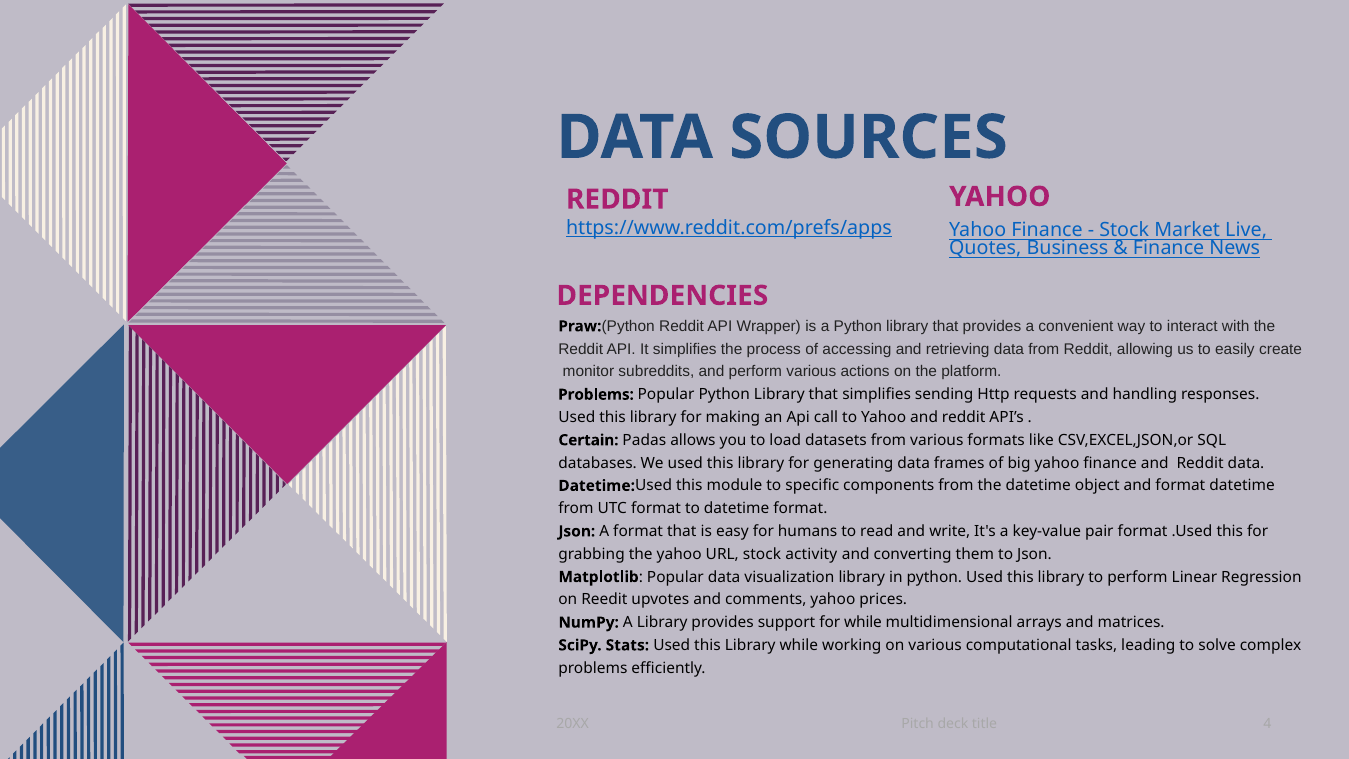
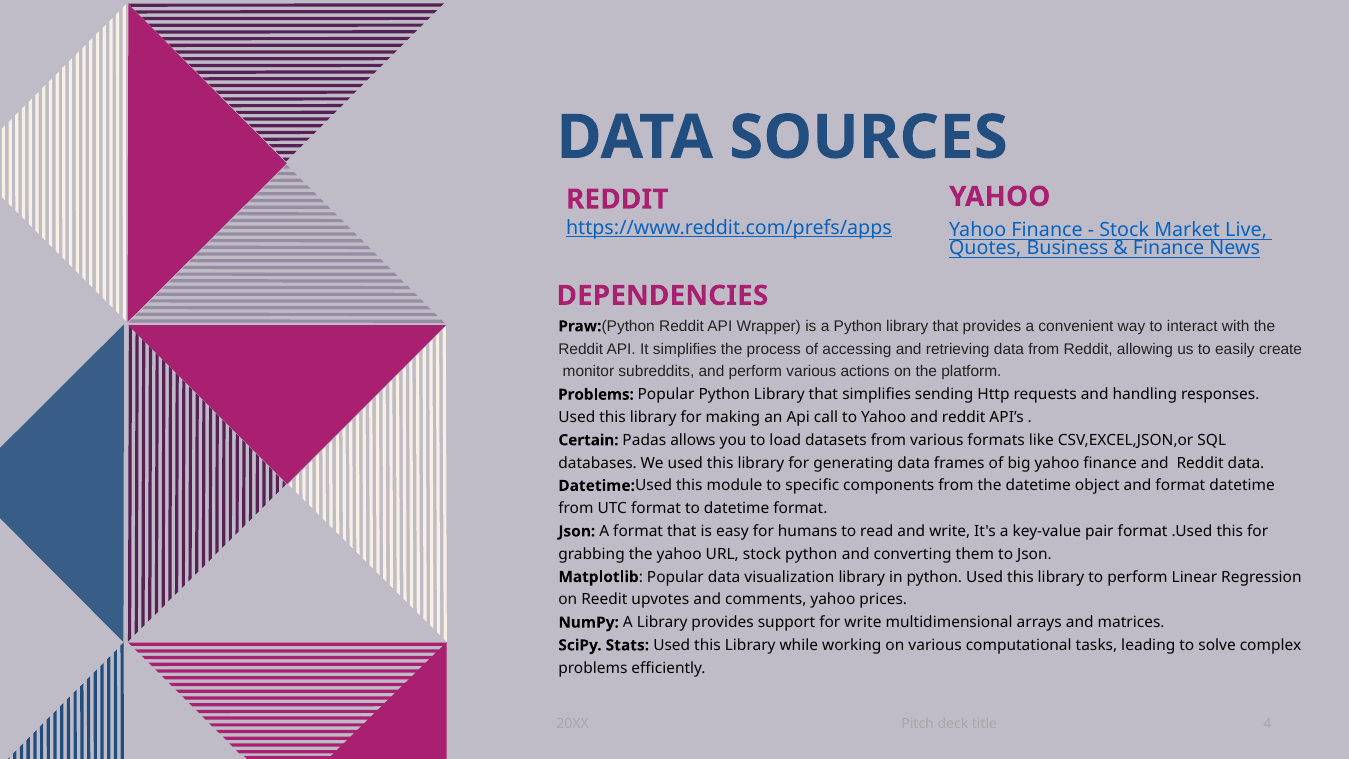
stock activity: activity -> python
for while: while -> write
